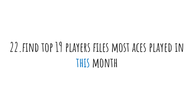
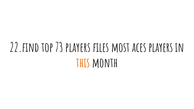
19: 19 -> 73
aces played: played -> players
this colour: blue -> orange
